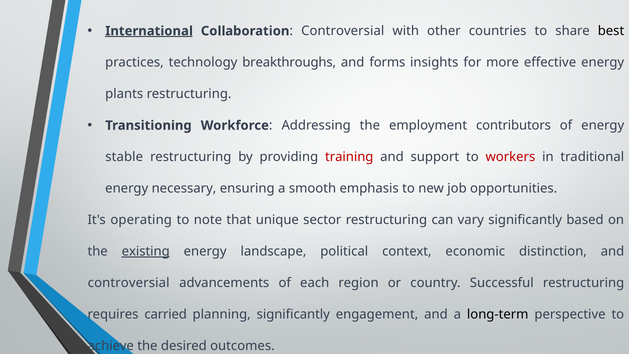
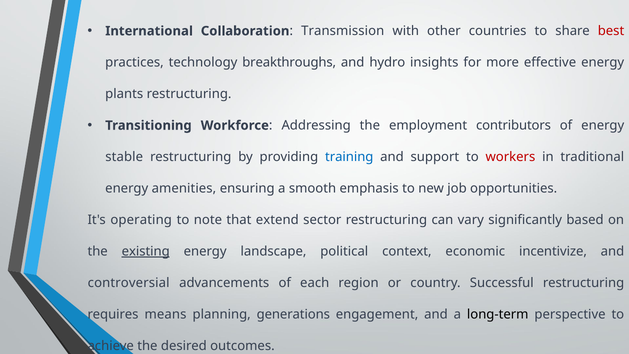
International underline: present -> none
Controversial at (343, 31): Controversial -> Transmission
best colour: black -> red
forms: forms -> hydro
training colour: red -> blue
necessary: necessary -> amenities
unique: unique -> extend
distinction: distinction -> incentivize
carried: carried -> means
planning significantly: significantly -> generations
